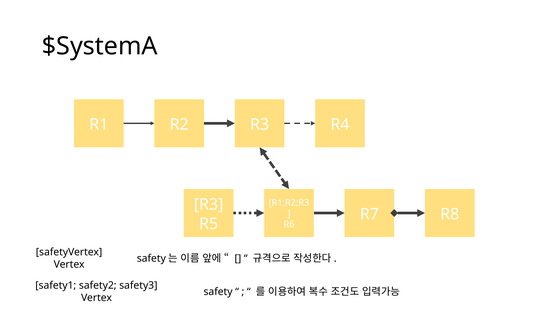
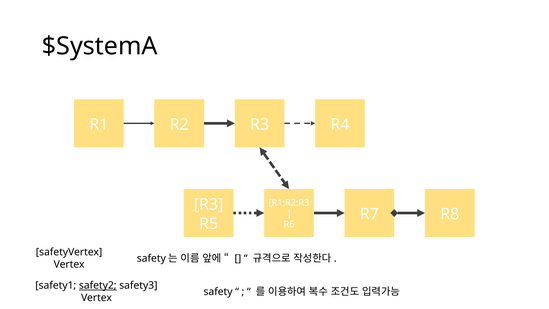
safety2 underline: none -> present
